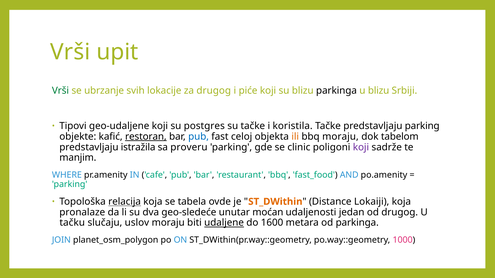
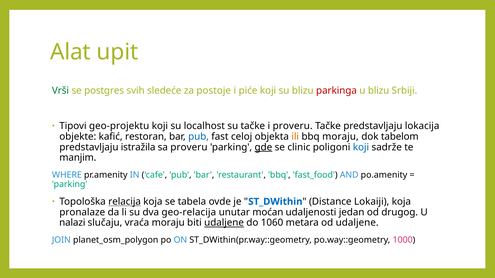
Vrši at (70, 52): Vrši -> Alat
ubrzanje: ubrzanje -> postgres
lokacije: lokacije -> sledeće
za drugog: drugog -> postoje
parkinga at (336, 91) colour: black -> red
geo-udaljene: geo-udaljene -> geo-projektu
postgres: postgres -> localhost
i koristila: koristila -> proveru
predstavljaju parking: parking -> lokacija
restoran underline: present -> none
gde underline: none -> present
koji at (361, 147) colour: purple -> blue
ST_DWithin colour: orange -> blue
geo-sledeće: geo-sledeće -> geo-relacija
tačku: tačku -> nalazi
uslov: uslov -> vraća
1600: 1600 -> 1060
od parkinga: parkinga -> udaljene
